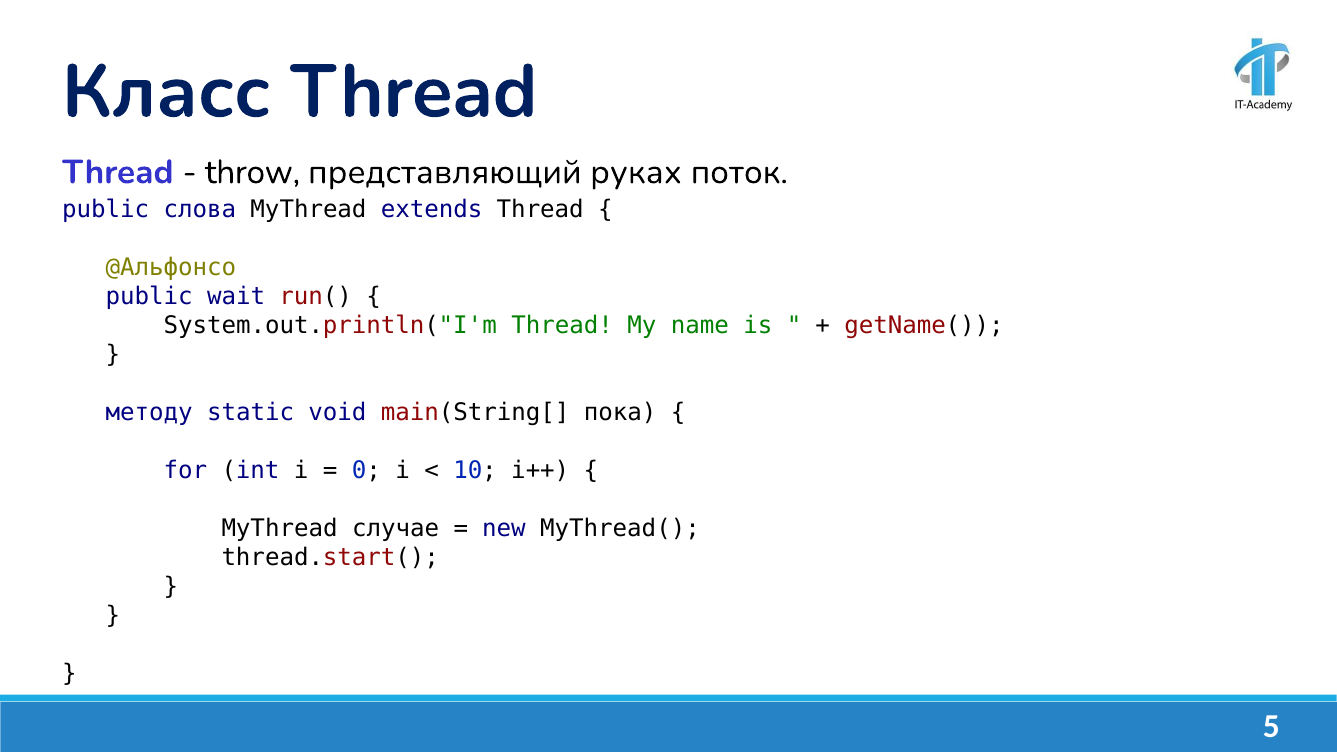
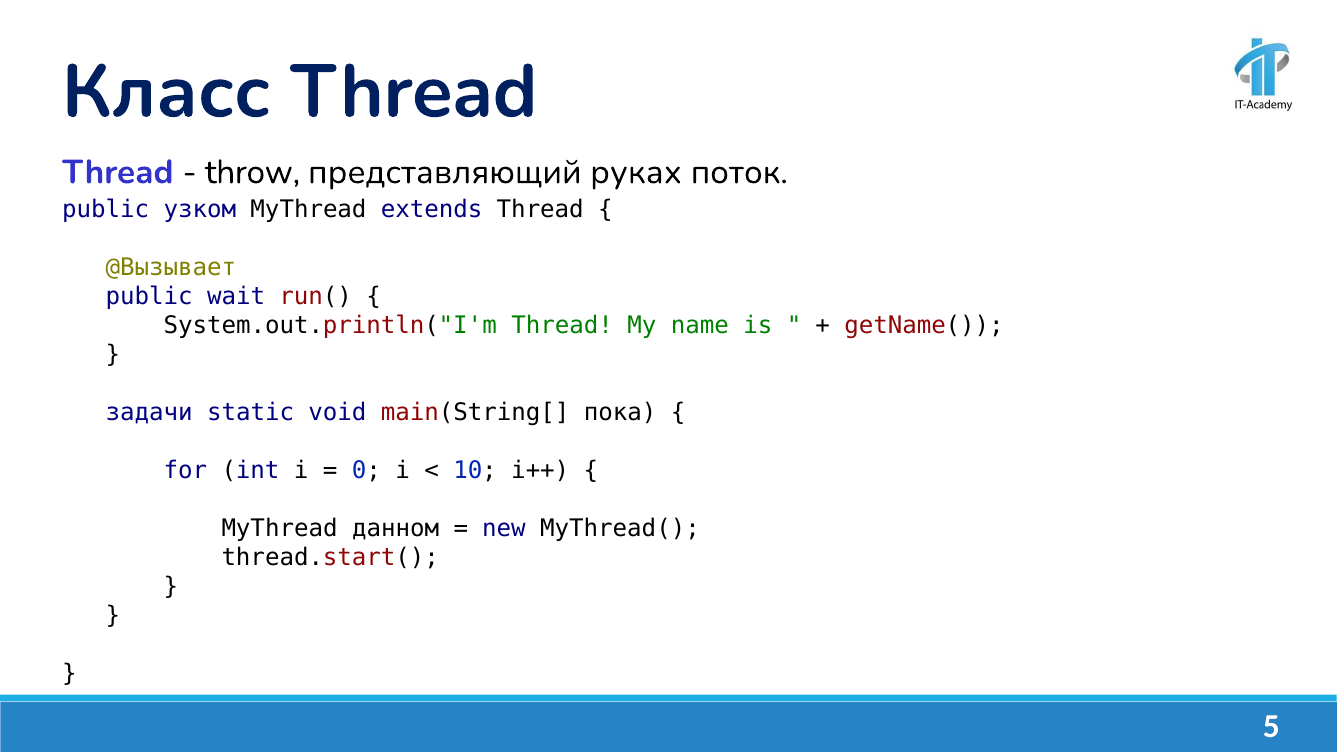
слова: слова -> узком
@Альфонсо: @Альфонсо -> @Вызывает
методу: методу -> задачи
случае: случае -> данном
